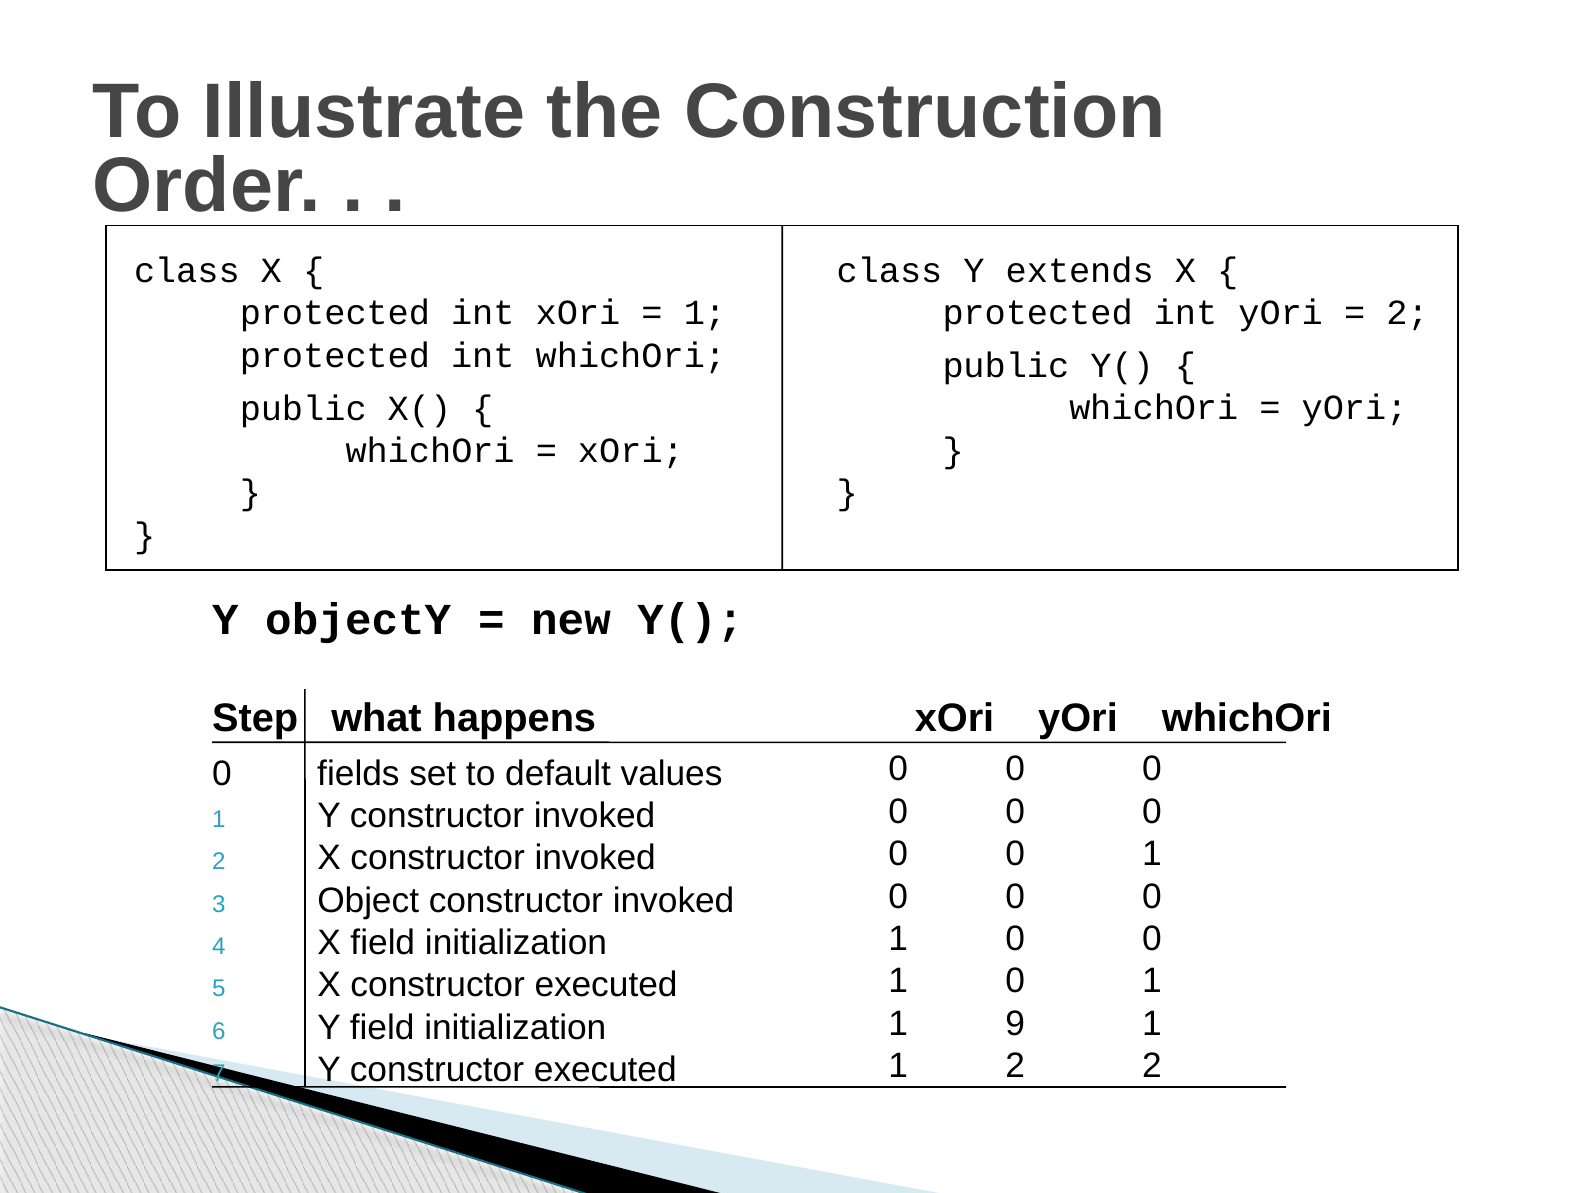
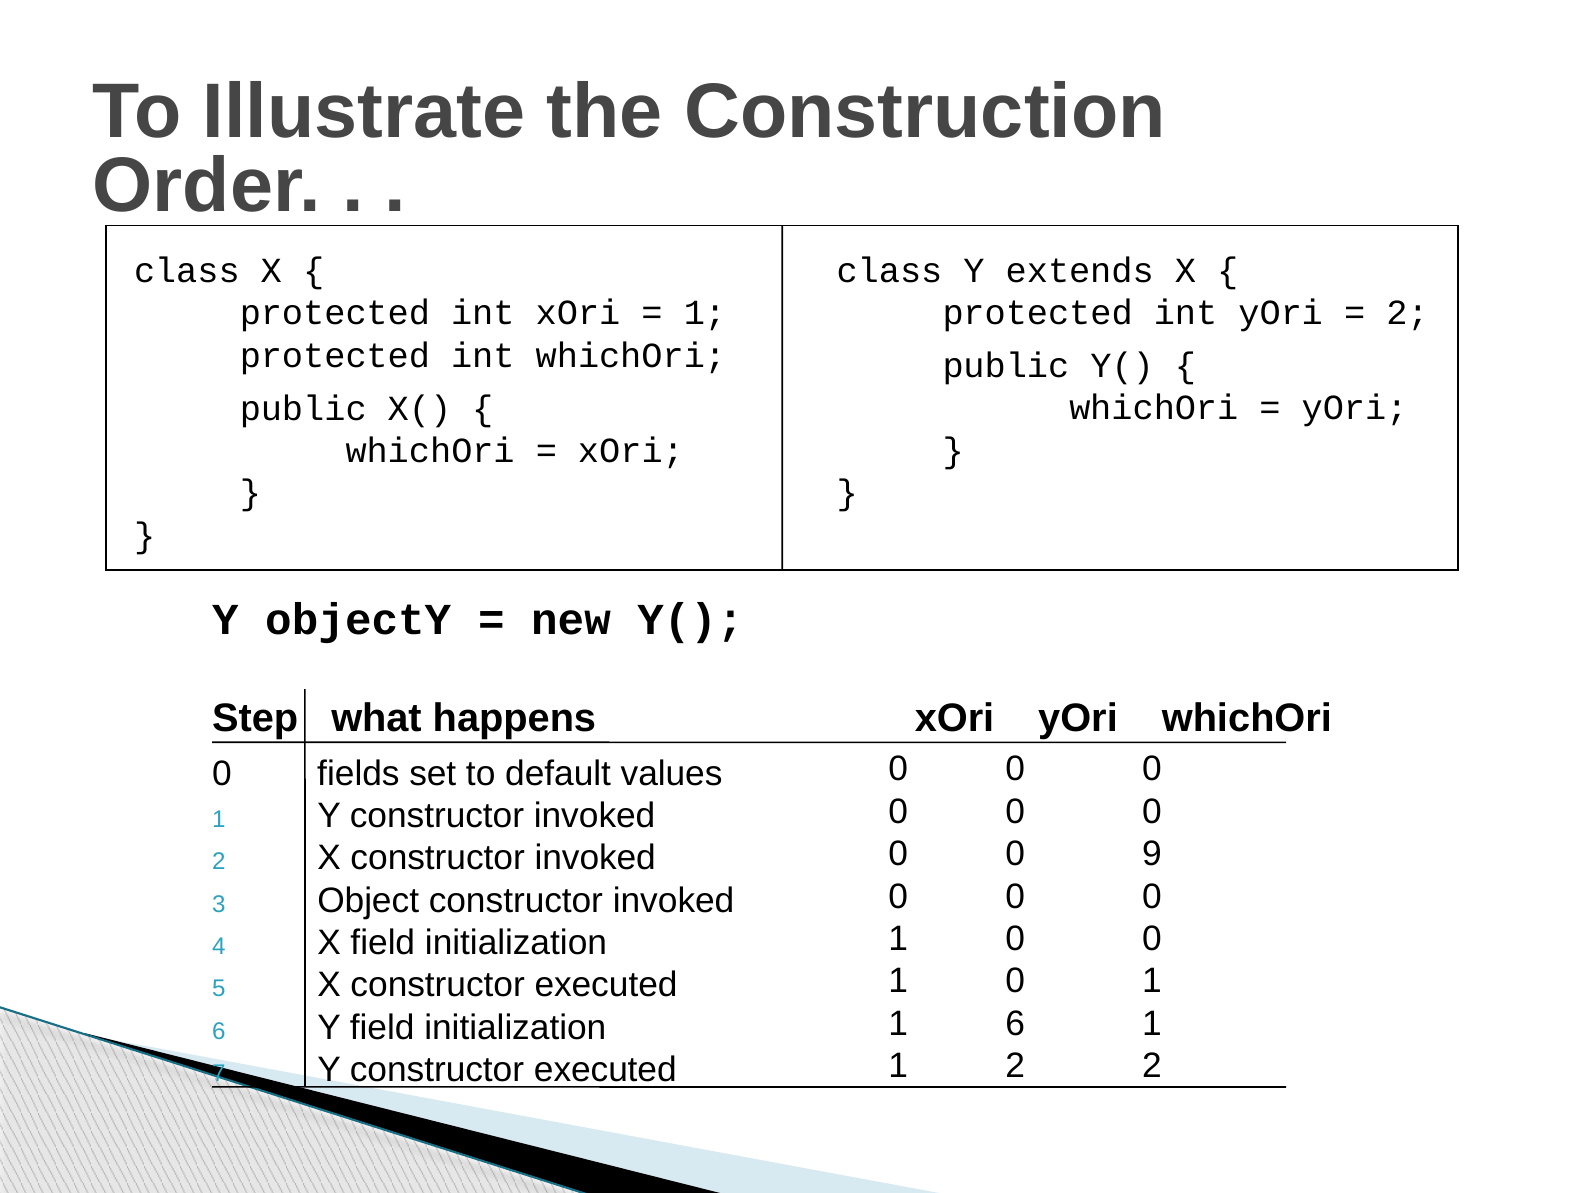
1 at (1152, 854): 1 -> 9
1 9: 9 -> 6
